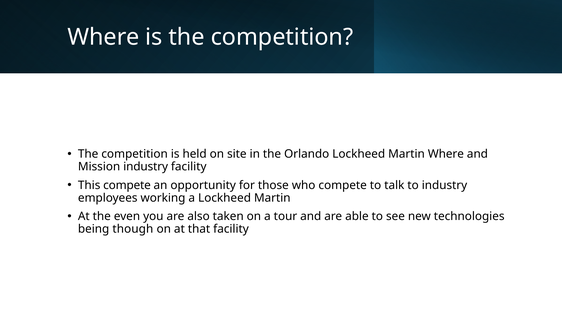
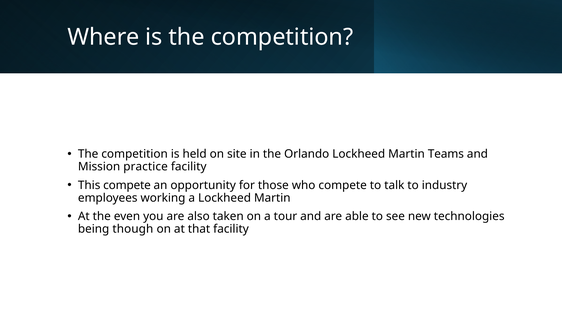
Martin Where: Where -> Teams
Mission industry: industry -> practice
